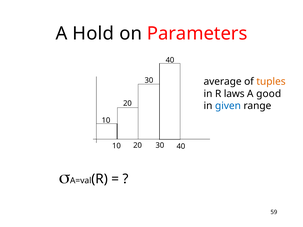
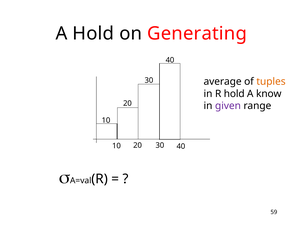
Parameters: Parameters -> Generating
R laws: laws -> hold
good: good -> know
given colour: blue -> purple
